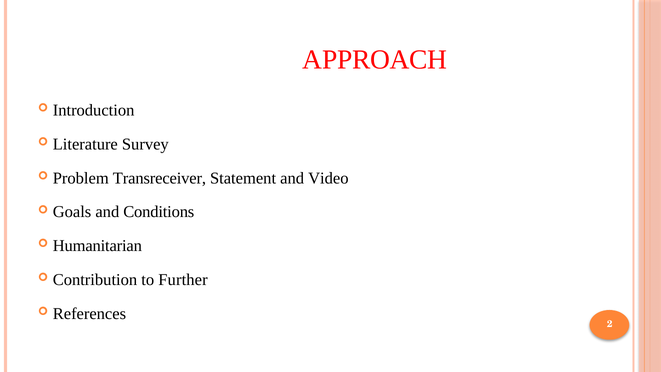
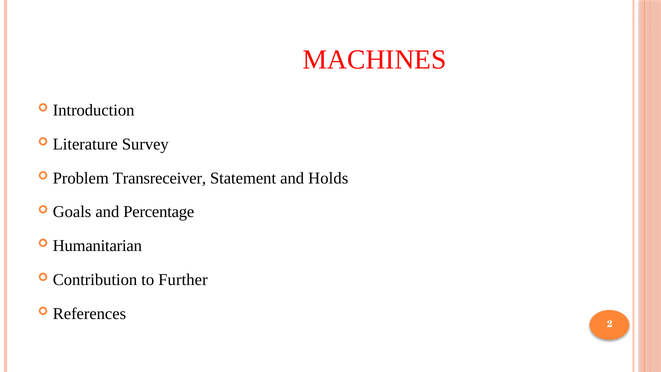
APPROACH: APPROACH -> MACHINES
Video: Video -> Holds
Conditions: Conditions -> Percentage
